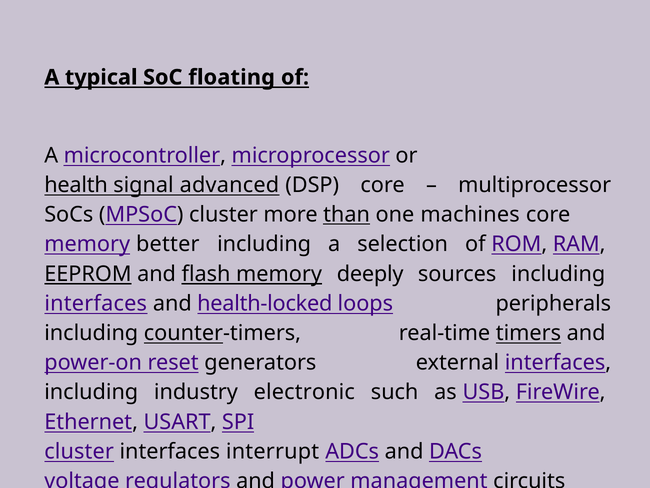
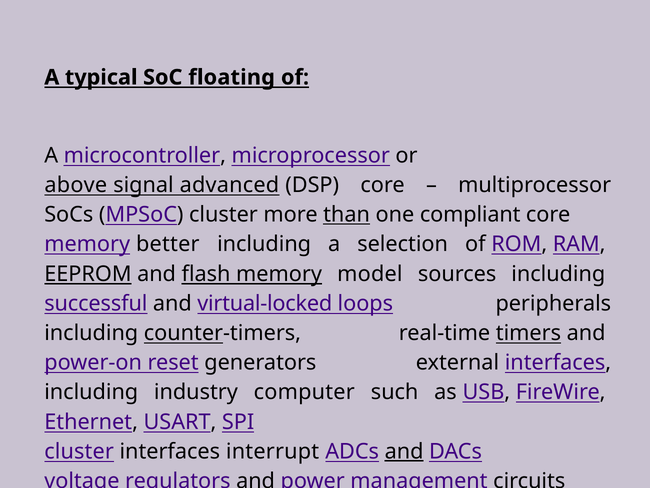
health: health -> above
machines: machines -> compliant
deeply: deeply -> model
interfaces at (96, 303): interfaces -> successful
health-locked: health-locked -> virtual-locked
electronic: electronic -> computer
and at (404, 451) underline: none -> present
